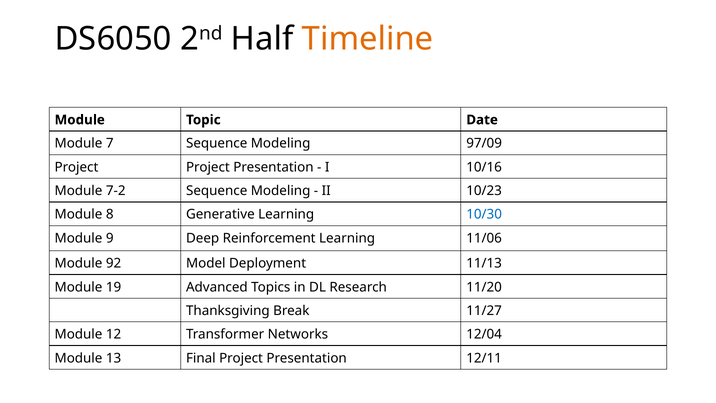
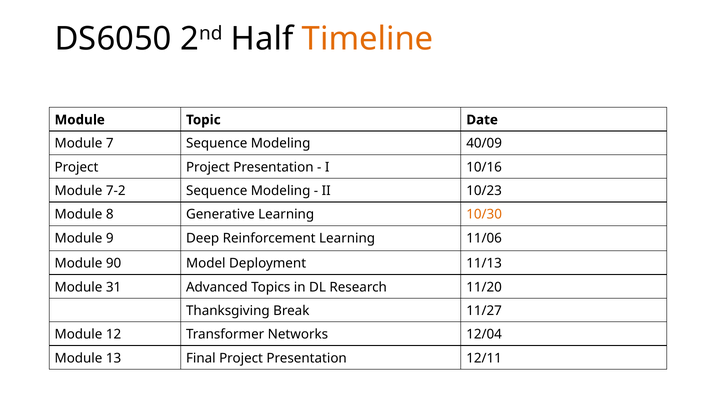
97/09: 97/09 -> 40/09
10/30 colour: blue -> orange
92: 92 -> 90
19: 19 -> 31
